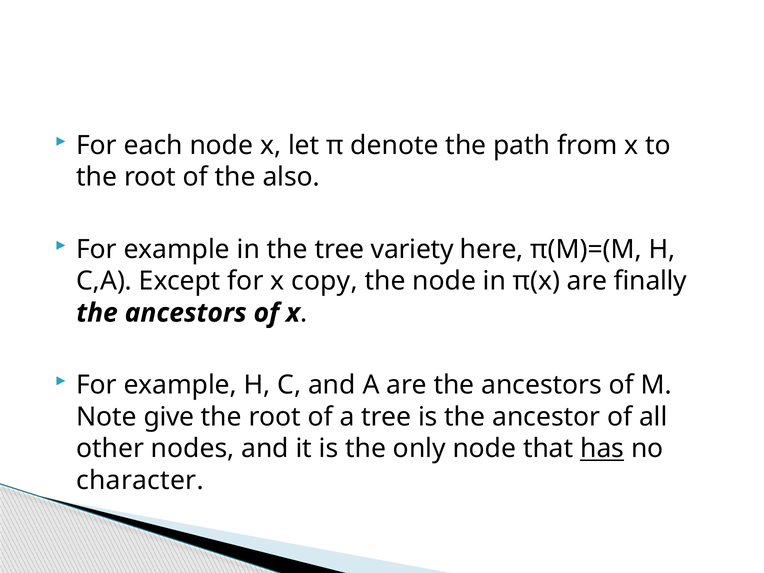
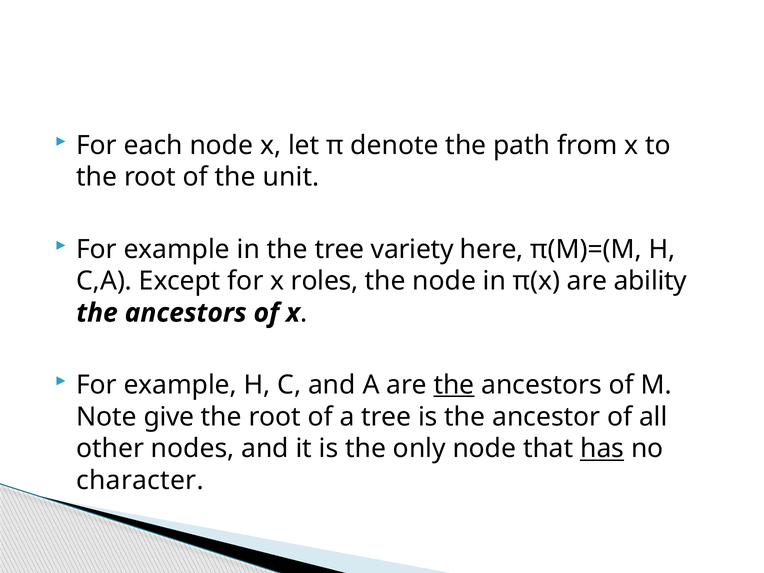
also: also -> unit
copy: copy -> roles
finally: finally -> ability
the at (454, 385) underline: none -> present
